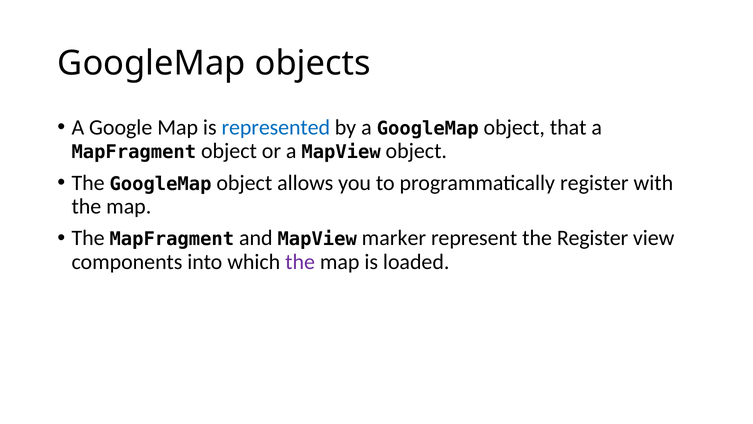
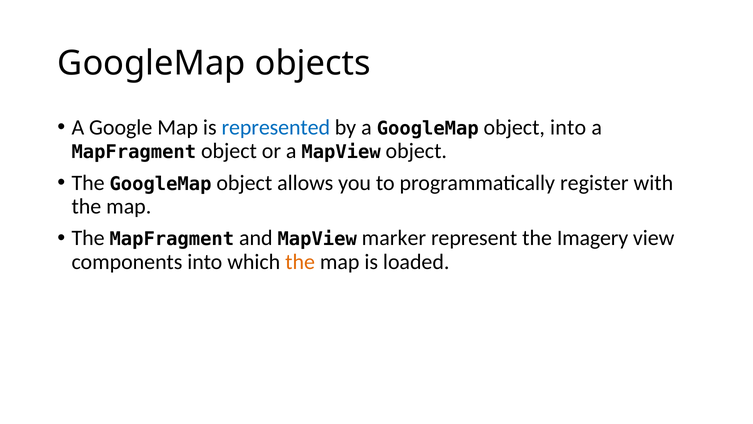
object that: that -> into
the Register: Register -> Imagery
the at (300, 262) colour: purple -> orange
